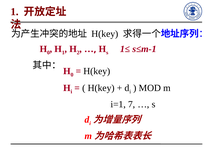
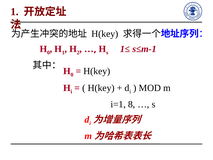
7: 7 -> 8
